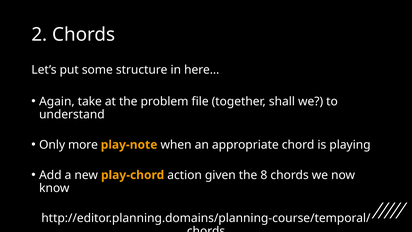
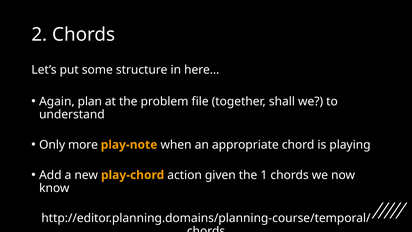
take: take -> plan
8: 8 -> 1
